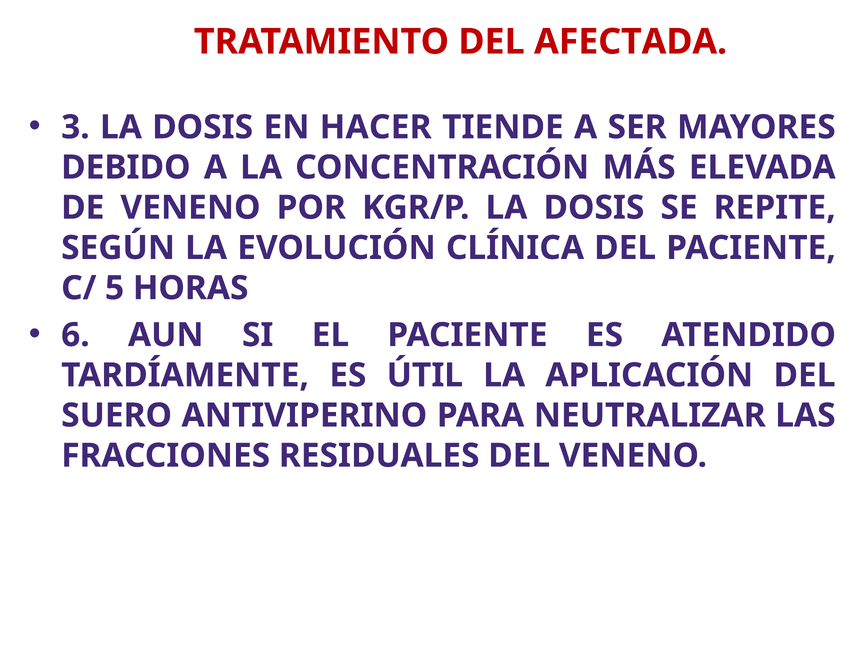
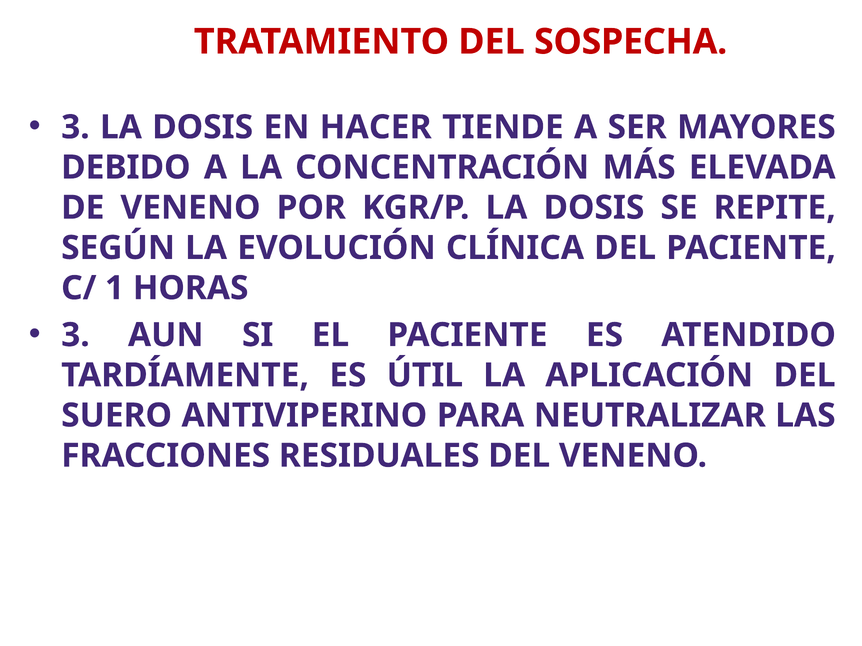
AFECTADA: AFECTADA -> SOSPECHA
5: 5 -> 1
6 at (75, 335): 6 -> 3
